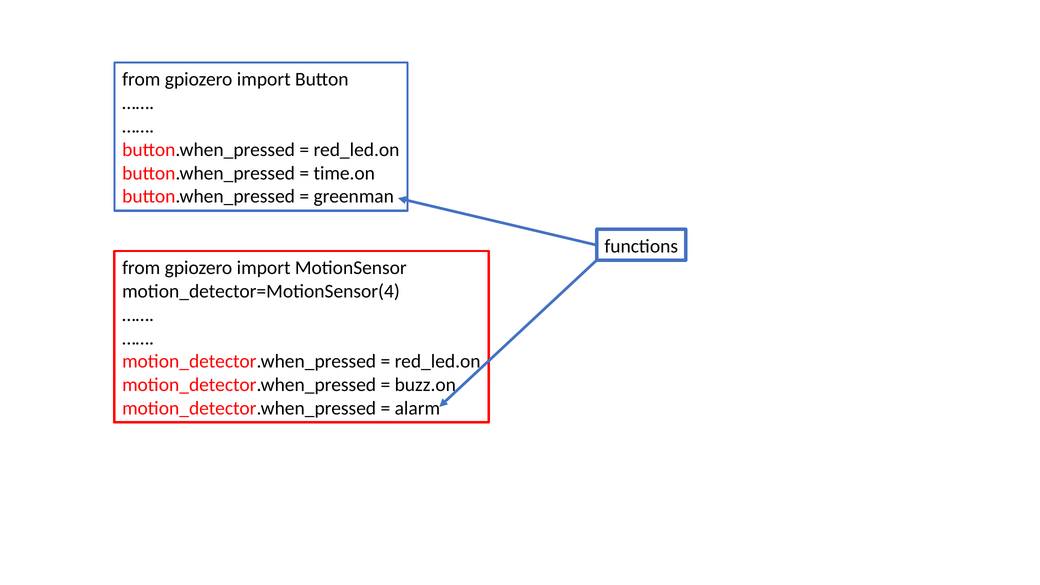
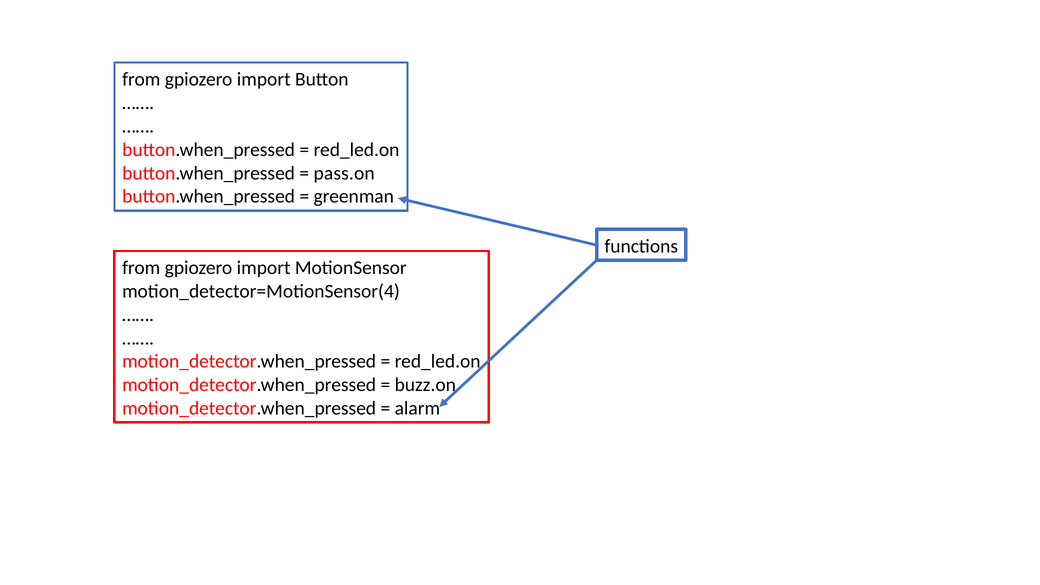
time.on: time.on -> pass.on
